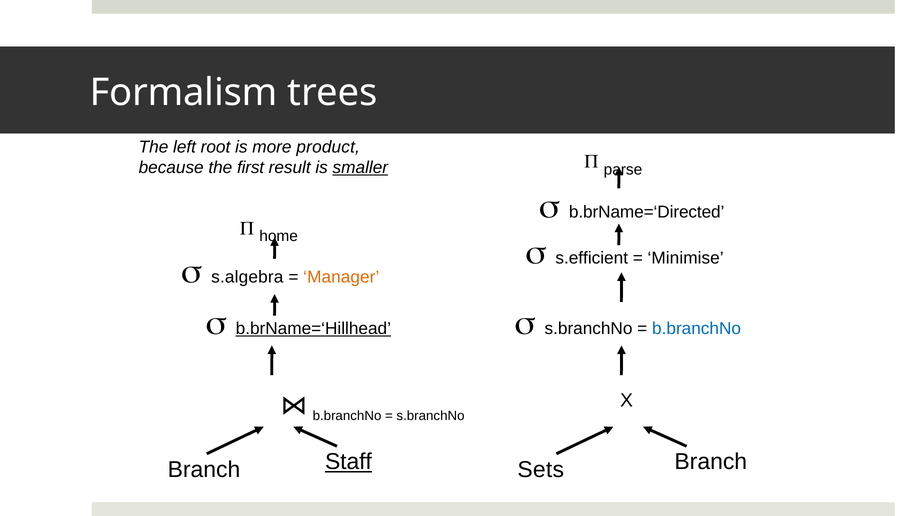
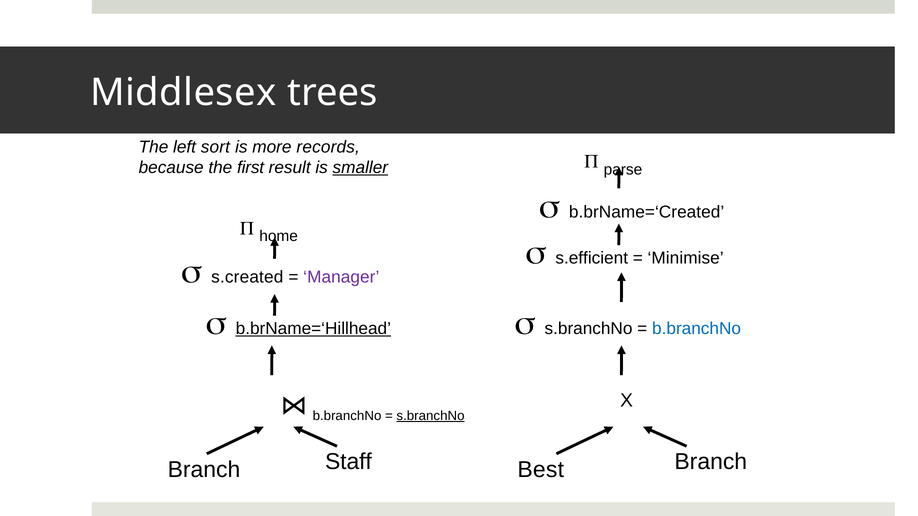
Formalism: Formalism -> Middlesex
root: root -> sort
product: product -> records
b.brName=‘Directed: b.brName=‘Directed -> b.brName=‘Created
s.algebra: s.algebra -> s.created
Manager colour: orange -> purple
s.branchNo at (431, 416) underline: none -> present
Staff underline: present -> none
Sets: Sets -> Best
